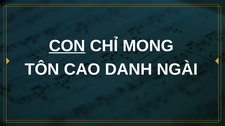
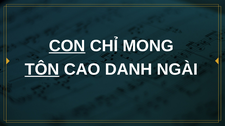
TÔN underline: none -> present
